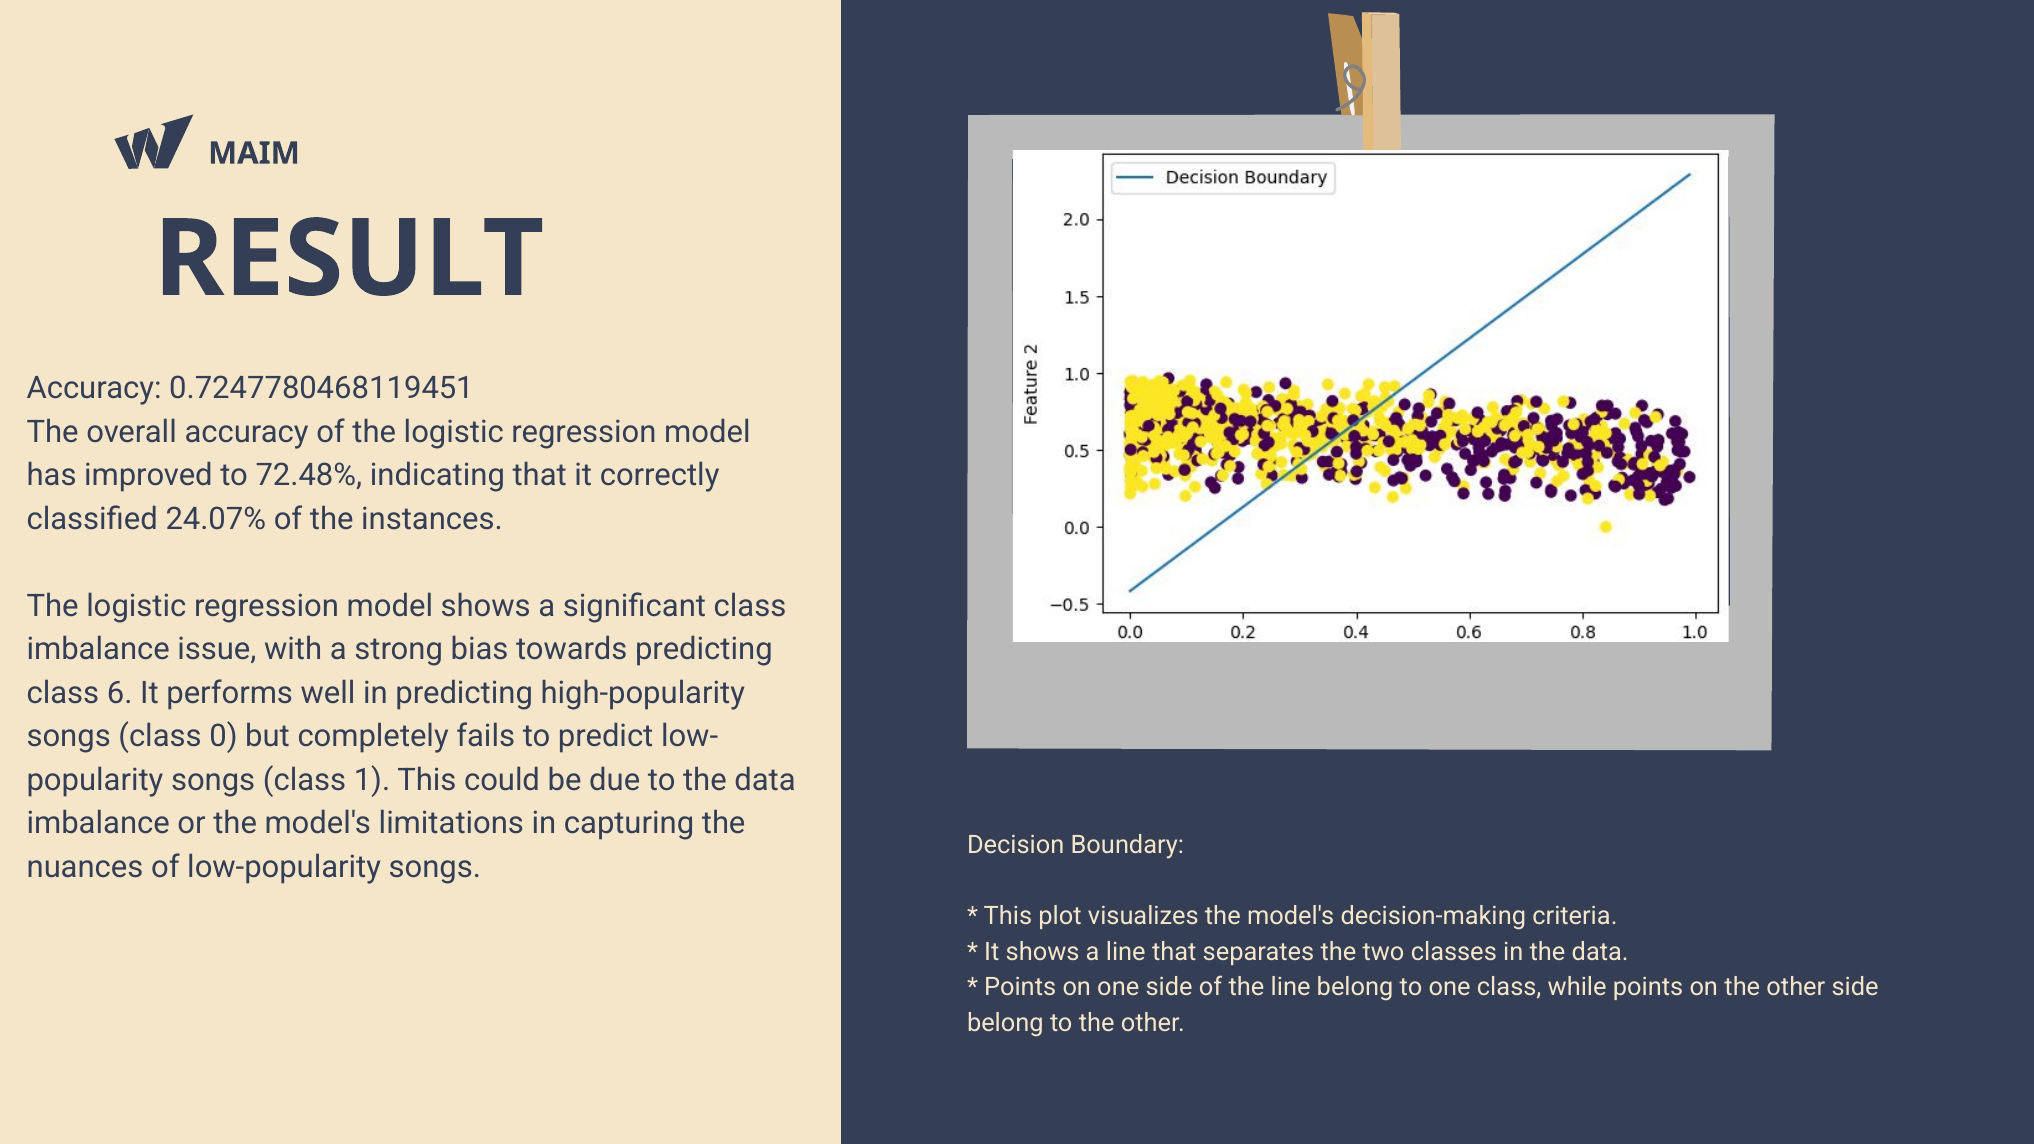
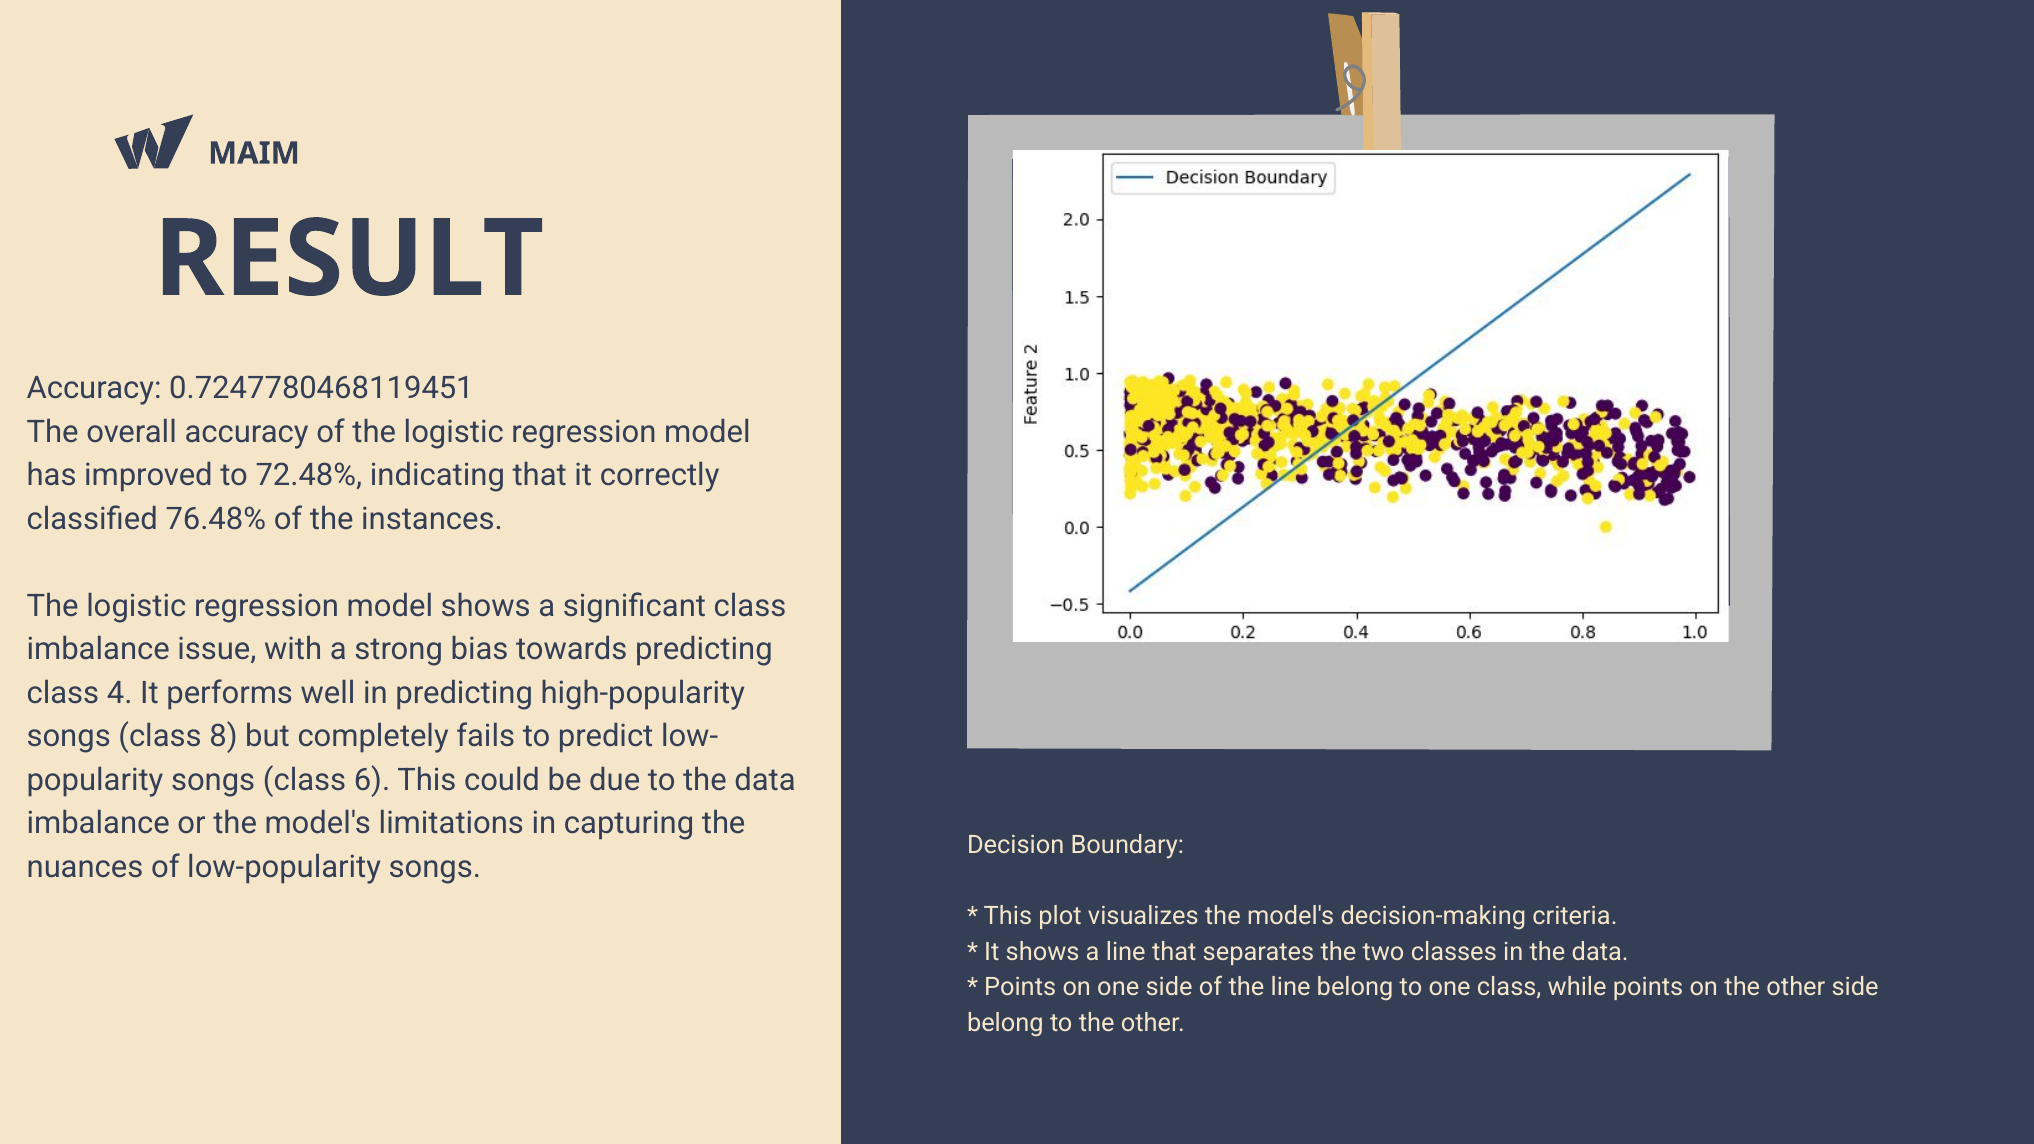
24.07%: 24.07% -> 76.48%
6: 6 -> 4
0: 0 -> 8
1: 1 -> 6
